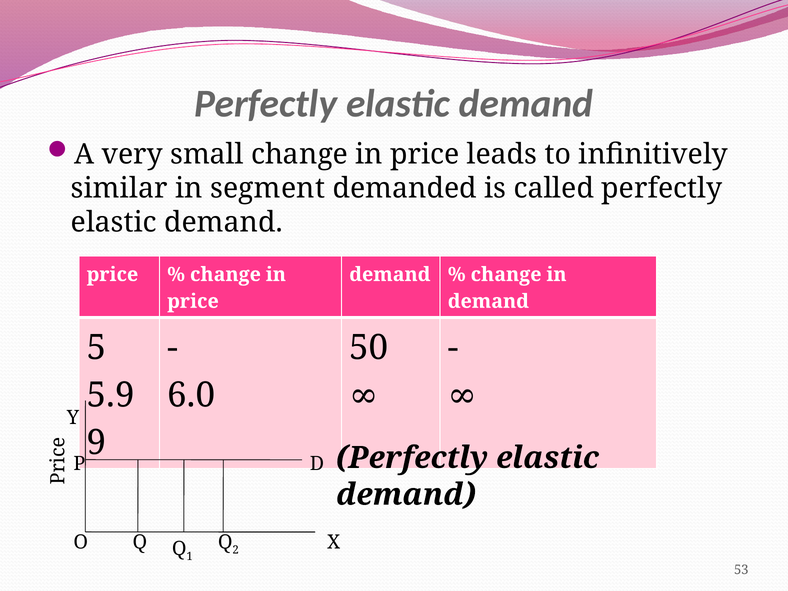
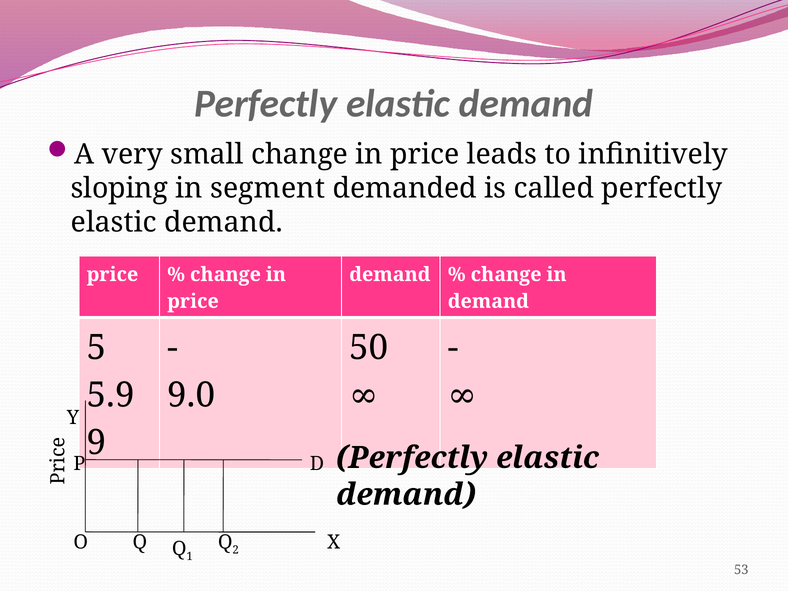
similar: similar -> sloping
6.0: 6.0 -> 9.0
